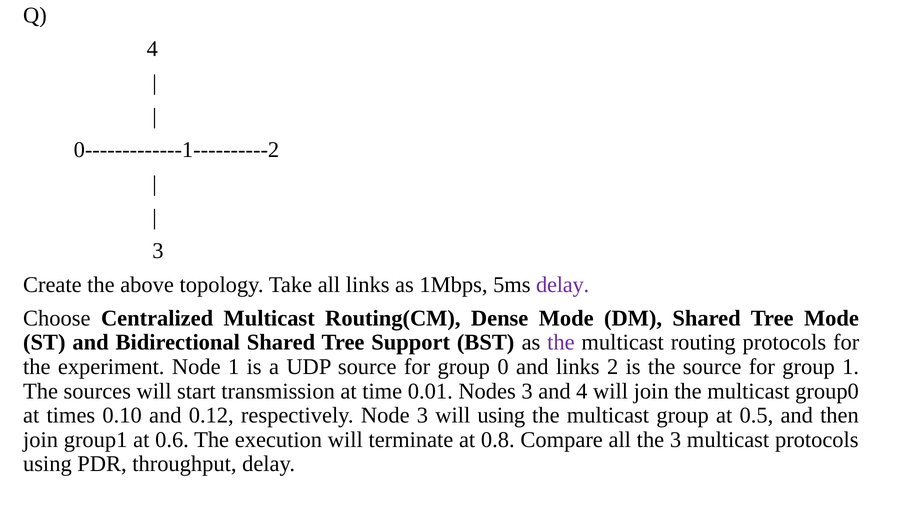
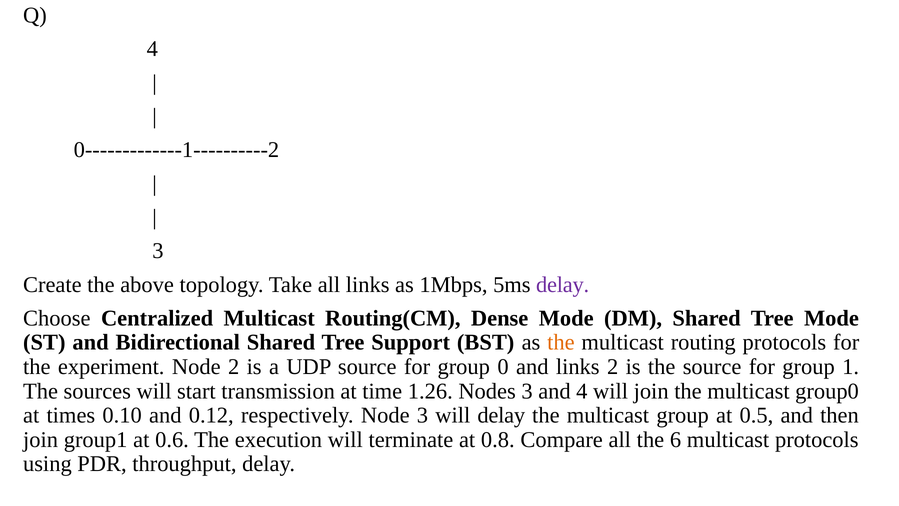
the at (561, 342) colour: purple -> orange
Node 1: 1 -> 2
0.01: 0.01 -> 1.26
will using: using -> delay
the 3: 3 -> 6
